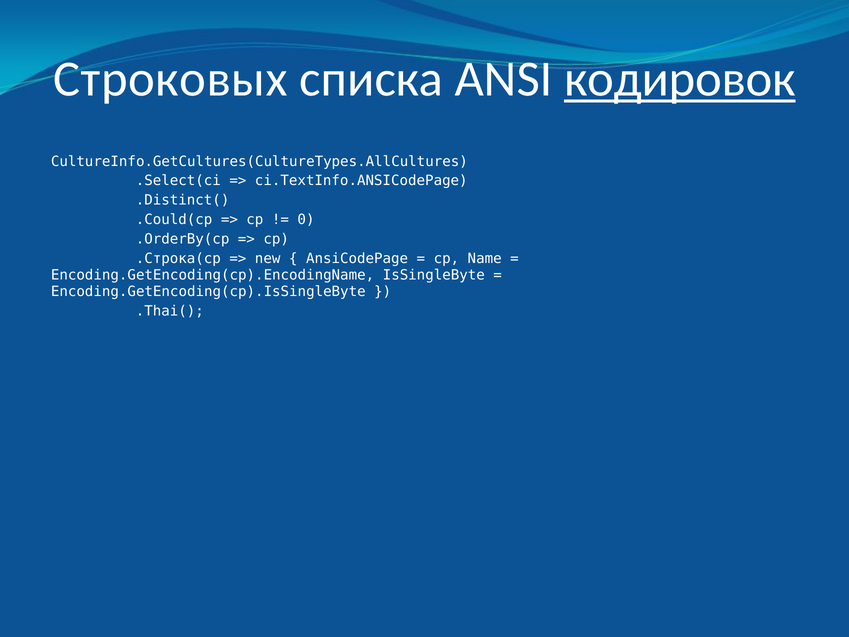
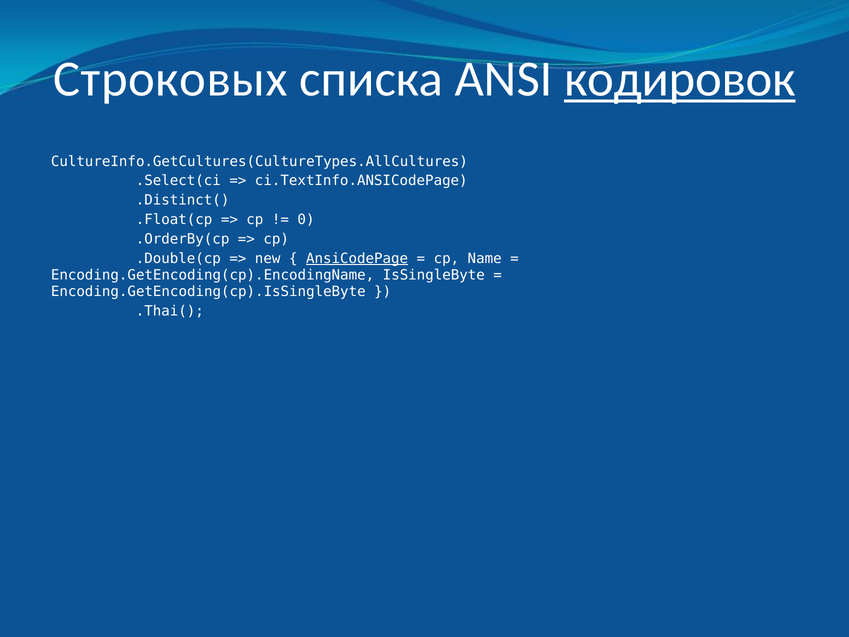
.Could(cp: .Could(cp -> .Float(cp
.Строка(cp: .Строка(cp -> .Double(cp
AnsiCodePage underline: none -> present
